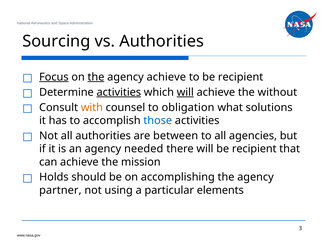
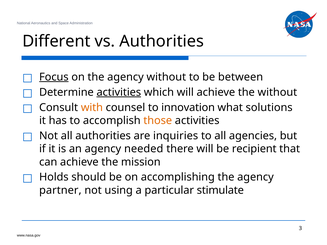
Sourcing: Sourcing -> Different
the at (96, 77) underline: present -> none
agency achieve: achieve -> without
to be recipient: recipient -> between
will at (185, 92) underline: present -> none
obligation: obligation -> innovation
those colour: blue -> orange
between: between -> inquiries
elements: elements -> stimulate
